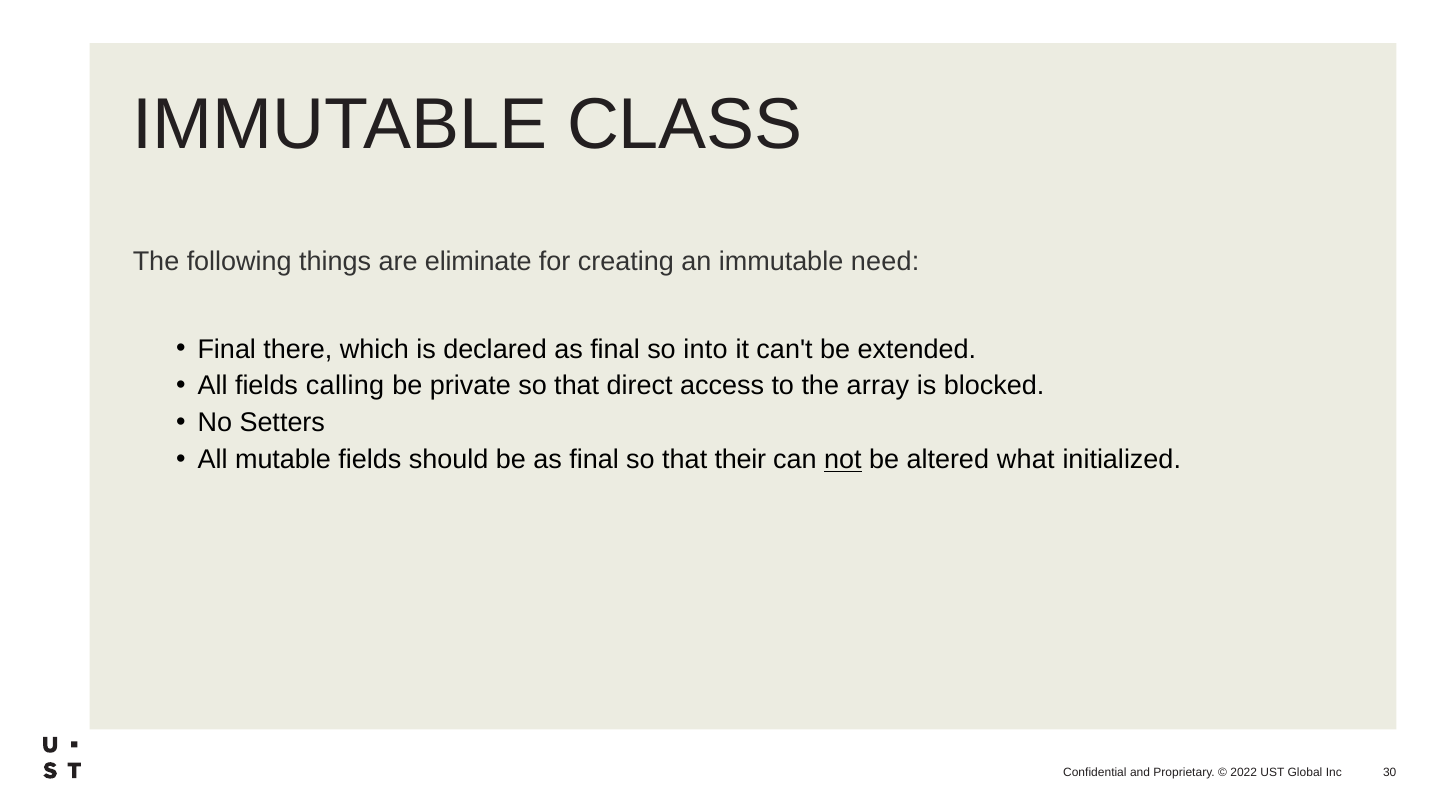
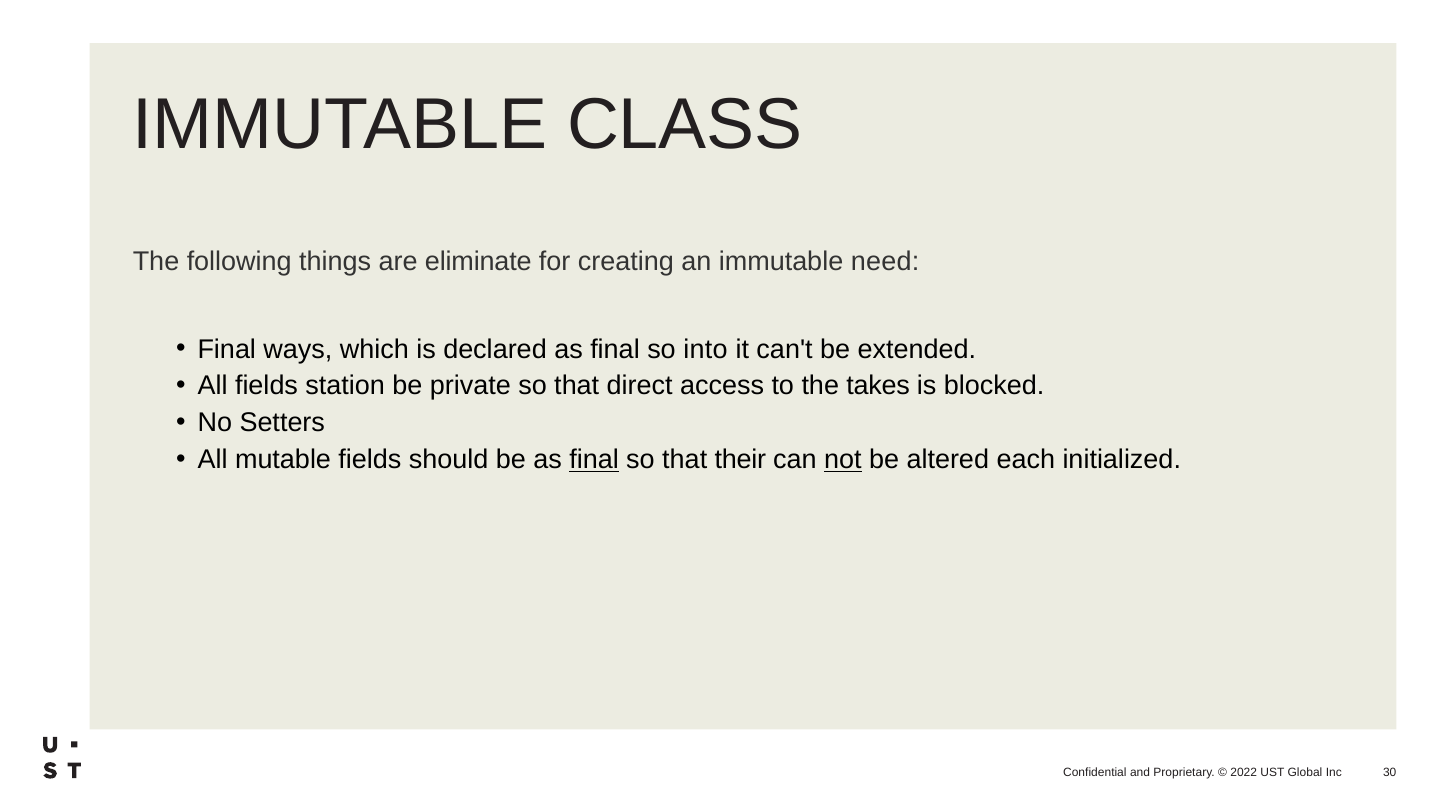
there: there -> ways
calling: calling -> station
array: array -> takes
final at (594, 460) underline: none -> present
what: what -> each
